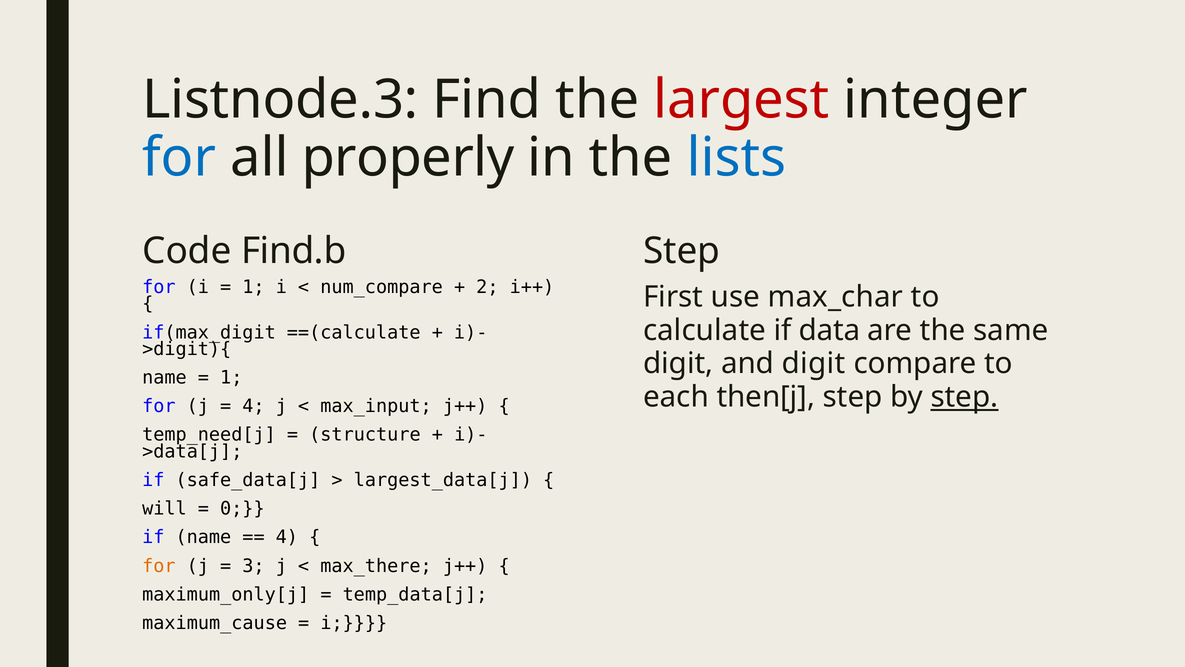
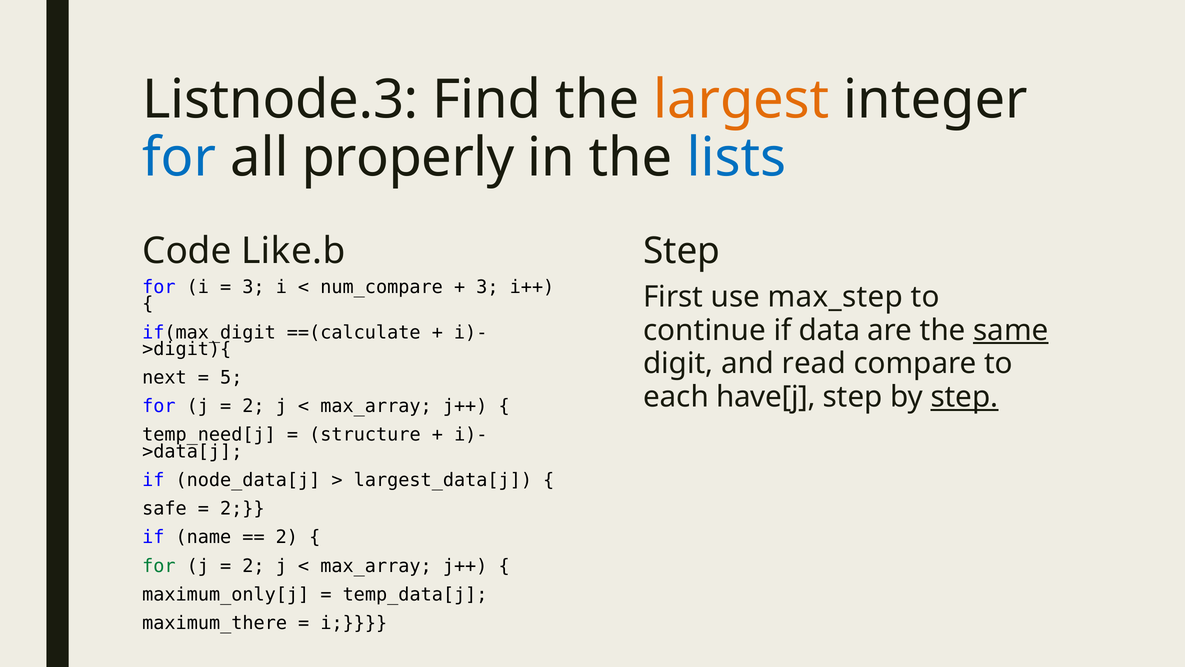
largest colour: red -> orange
Find.b: Find.b -> Like.b
1 at (253, 287): 1 -> 3
2 at (487, 287): 2 -> 3
max_char: max_char -> max_step
calculate: calculate -> continue
same underline: none -> present
and digit: digit -> read
name at (164, 377): name -> next
1 at (231, 377): 1 -> 5
then[j: then[j -> have[j
4 at (253, 406): 4 -> 2
max_input at (376, 406): max_input -> max_array
safe_data[j: safe_data[j -> node_data[j
will: will -> safe
0 at (242, 508): 0 -> 2
4 at (287, 537): 4 -> 2
for at (159, 566) colour: orange -> green
3 at (253, 566): 3 -> 2
max_there at (376, 566): max_there -> max_array
maximum_cause: maximum_cause -> maximum_there
